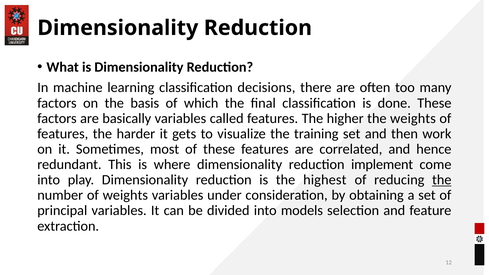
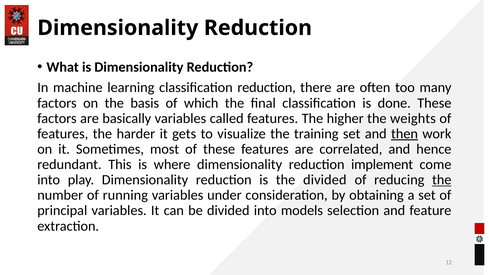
classification decisions: decisions -> reduction
then underline: none -> present
the highest: highest -> divided
of weights: weights -> running
